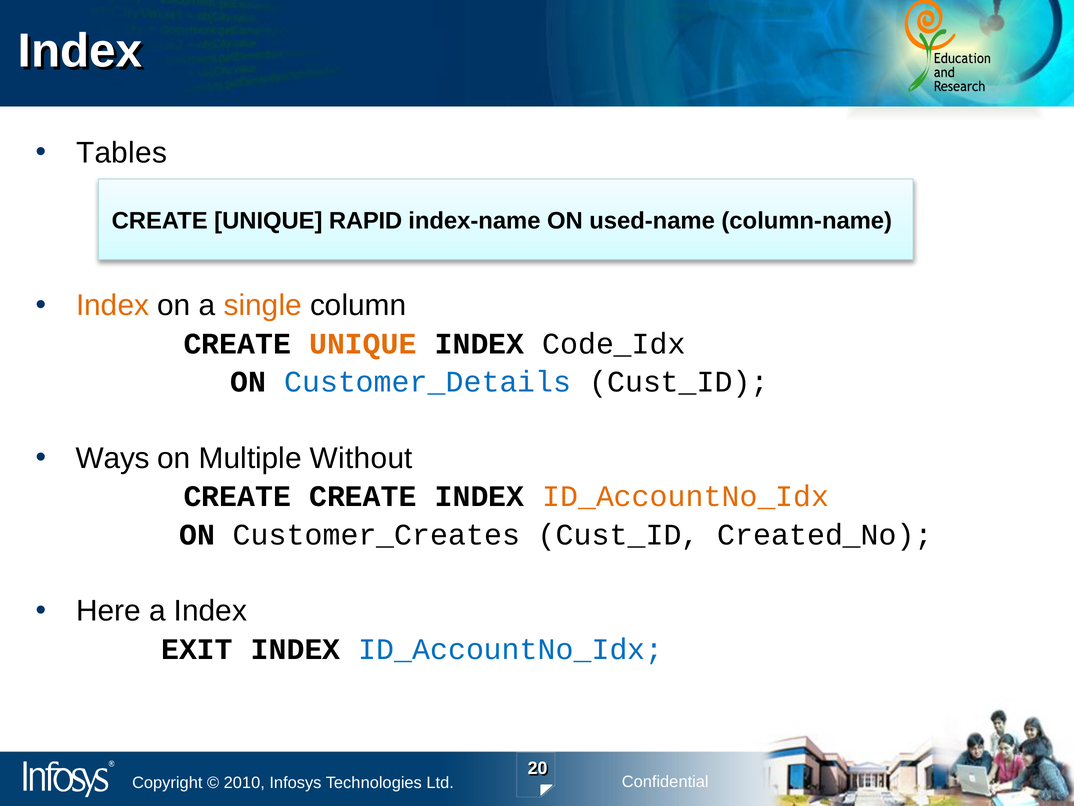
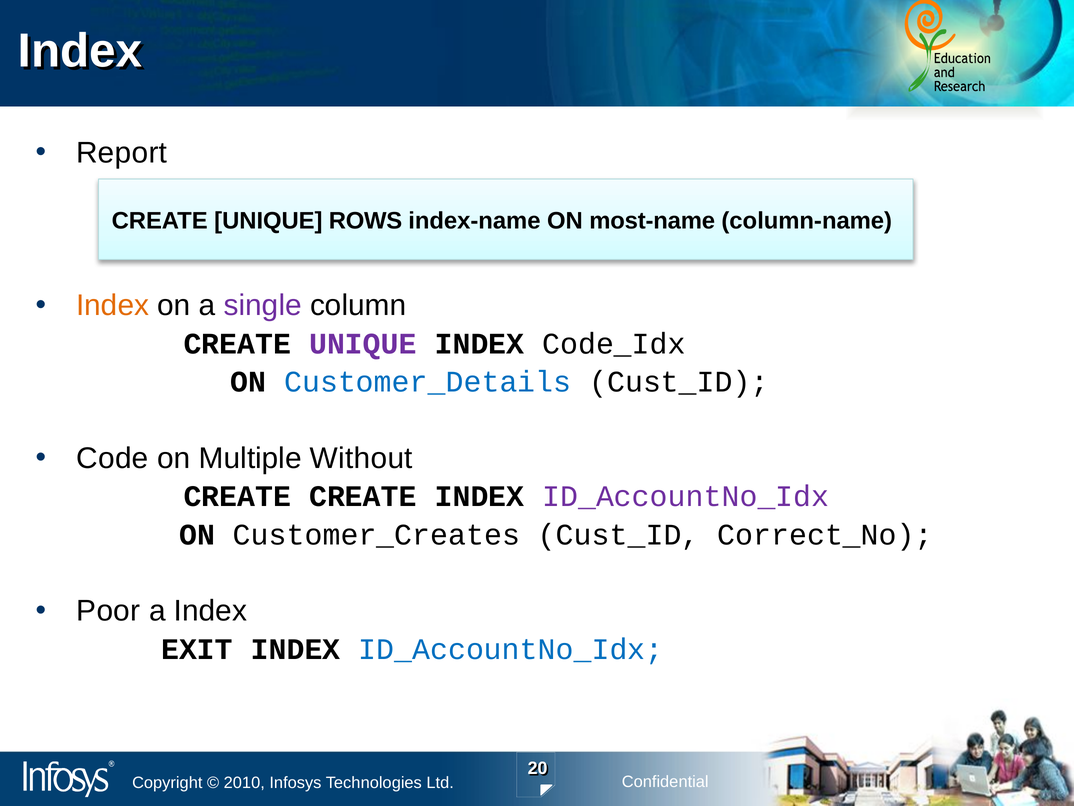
Tables: Tables -> Report
RAPID: RAPID -> ROWS
used-name: used-name -> most-name
single colour: orange -> purple
UNIQUE at (363, 343) colour: orange -> purple
Ways: Ways -> Code
ID_AccountNo_Idx at (686, 496) colour: orange -> purple
Created_No: Created_No -> Correct_No
Here: Here -> Poor
